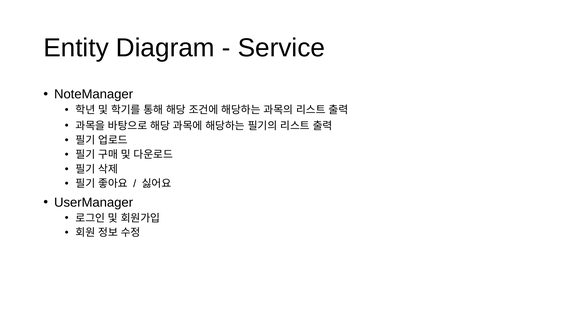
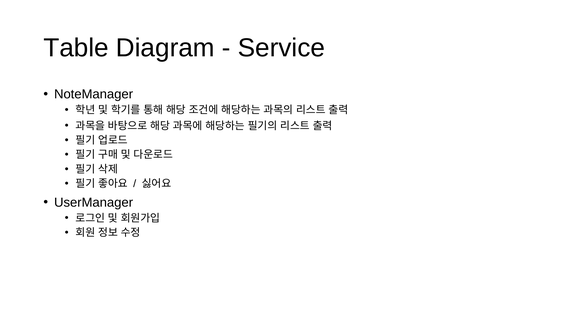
Entity: Entity -> Table
